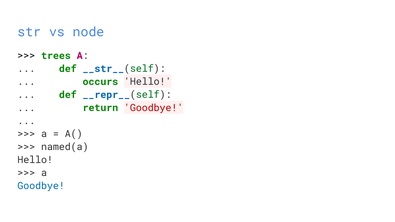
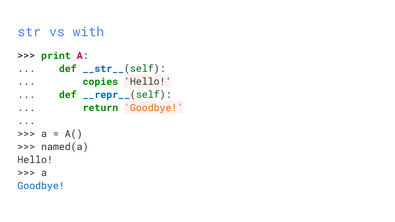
node: node -> with
trees: trees -> print
occurs: occurs -> copies
Goodbye at (154, 108) colour: red -> orange
